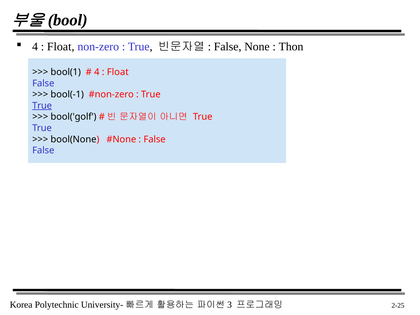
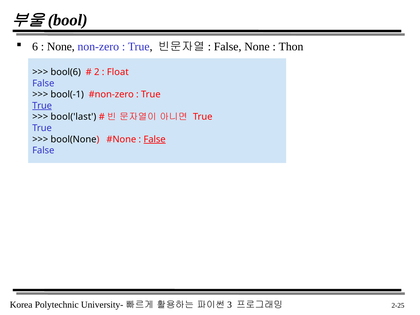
4 at (35, 47): 4 -> 6
Float at (61, 47): Float -> None
bool(1: bool(1 -> bool(6
4 at (97, 72): 4 -> 2
bool('golf: bool('golf -> bool('last
False at (155, 139) underline: none -> present
